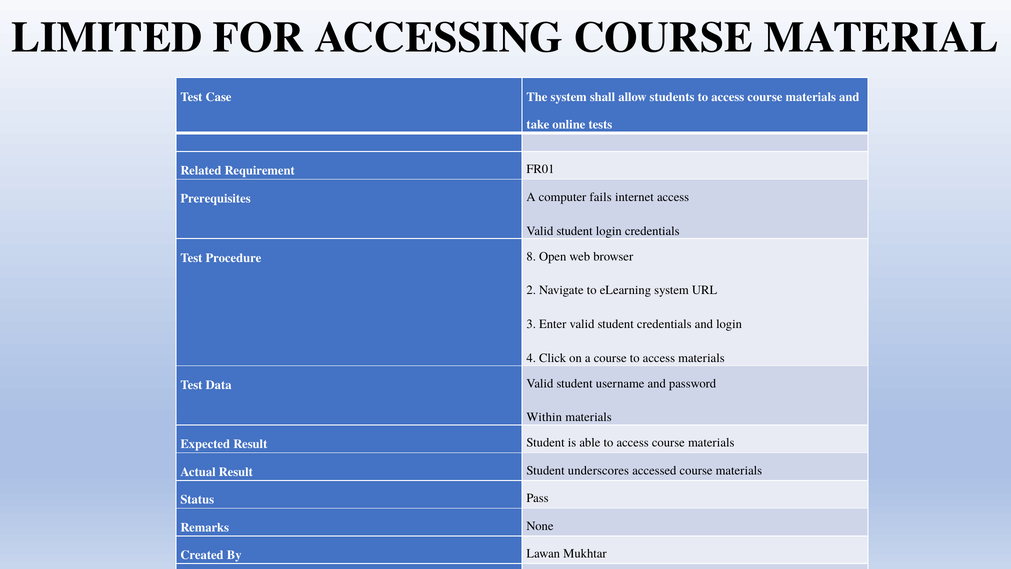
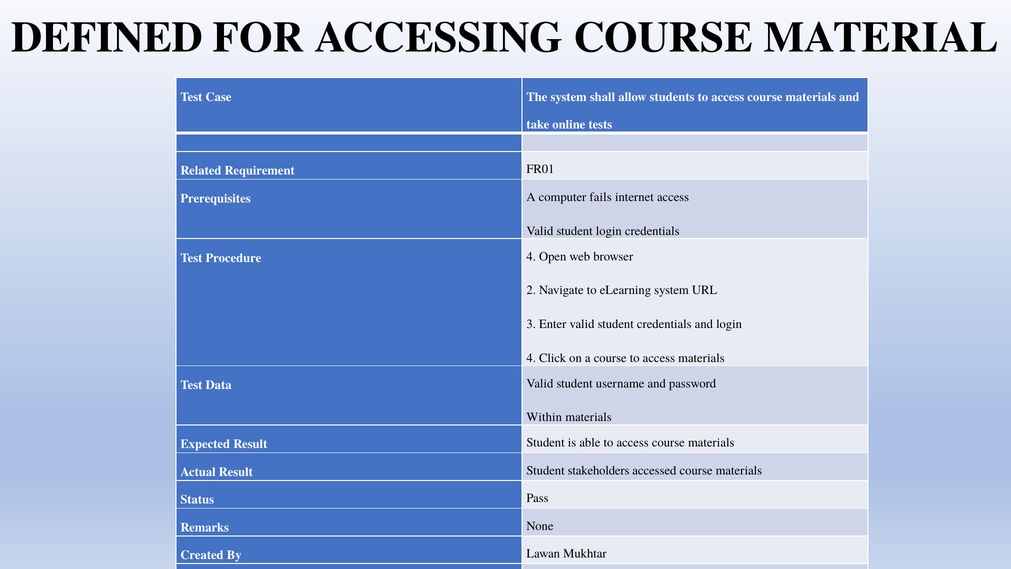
LIMITED: LIMITED -> DEFINED
Procedure 8: 8 -> 4
underscores: underscores -> stakeholders
